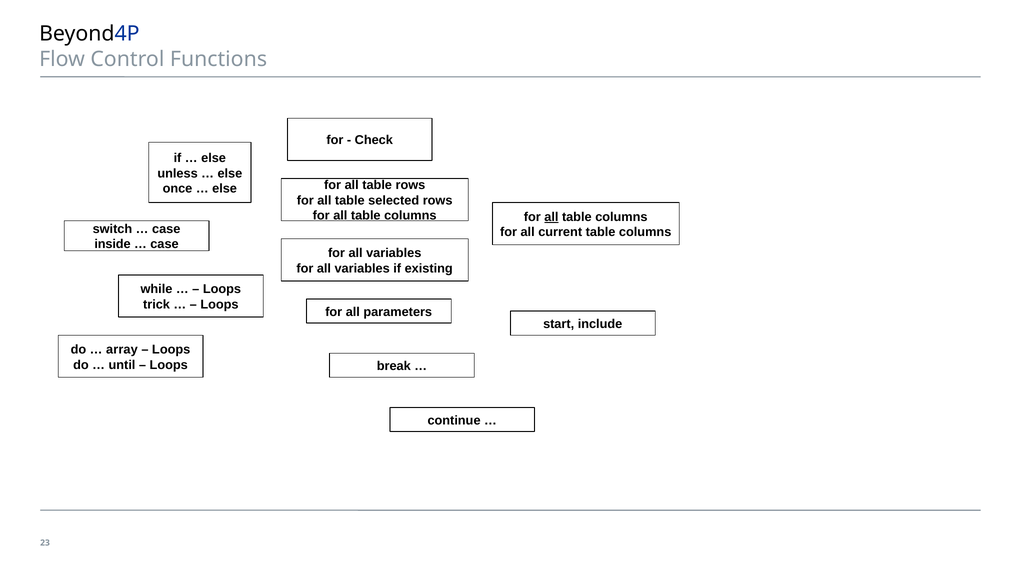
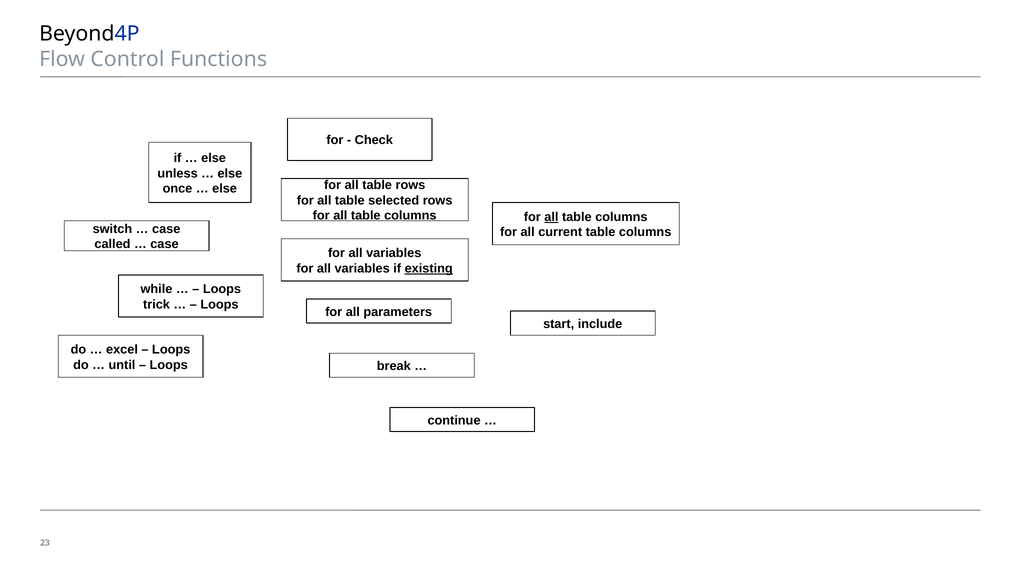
inside: inside -> called
existing underline: none -> present
array: array -> excel
